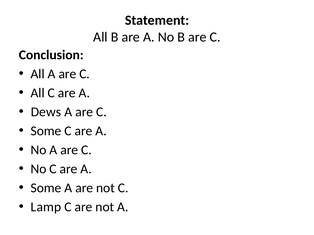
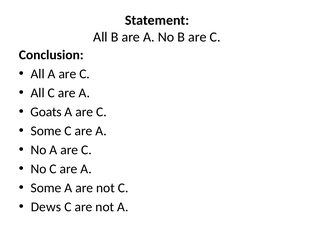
Dews: Dews -> Goats
Lamp: Lamp -> Dews
